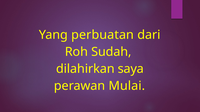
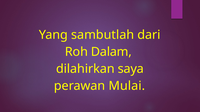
perbuatan: perbuatan -> sambutlah
Sudah: Sudah -> Dalam
